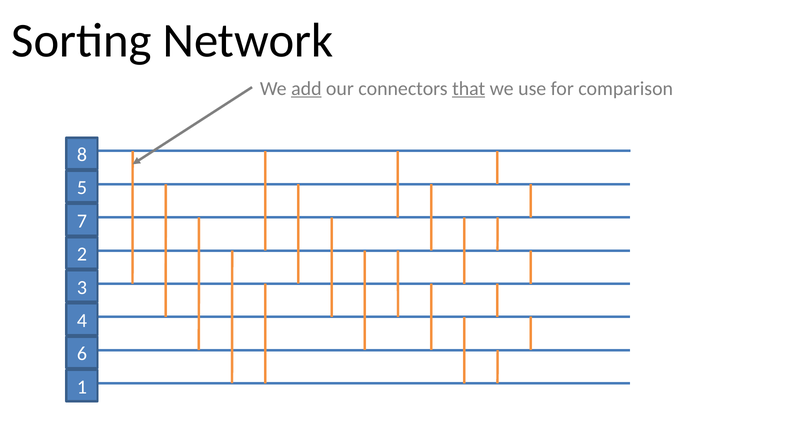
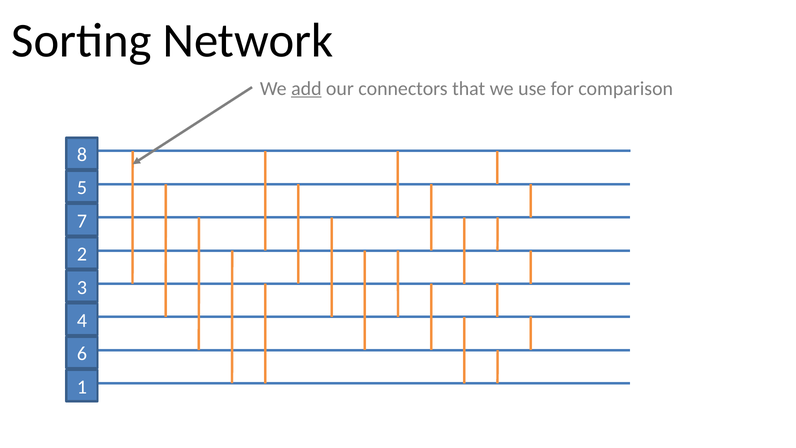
that underline: present -> none
